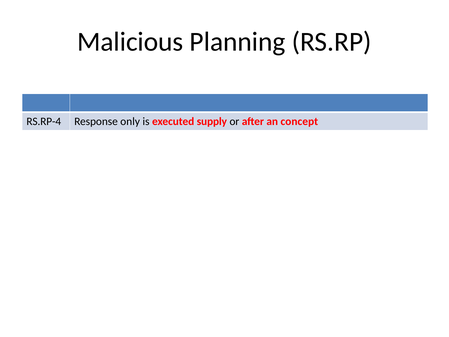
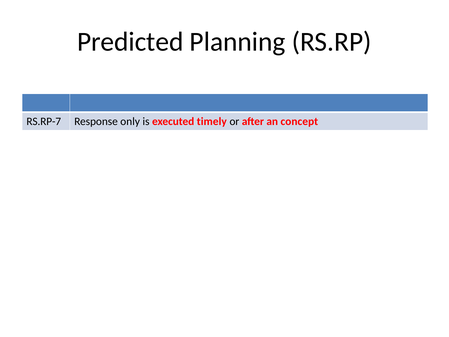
Malicious: Malicious -> Predicted
RS.RP-4: RS.RP-4 -> RS.RP-7
supply: supply -> timely
